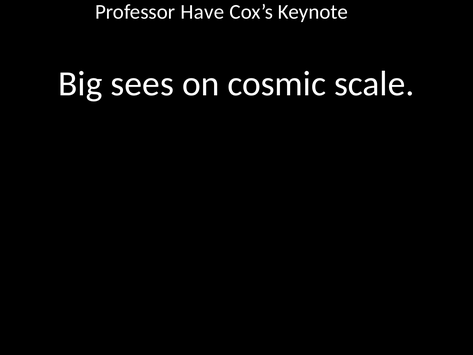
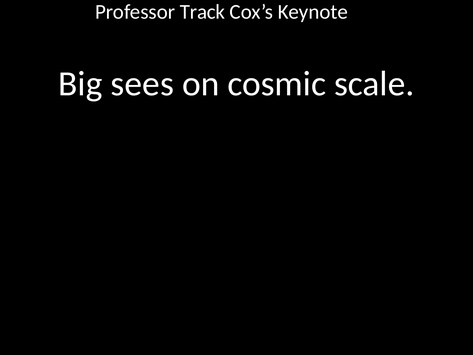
Have: Have -> Track
